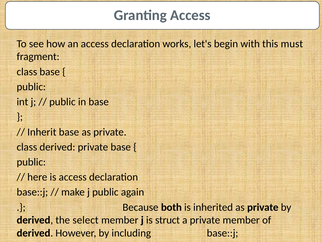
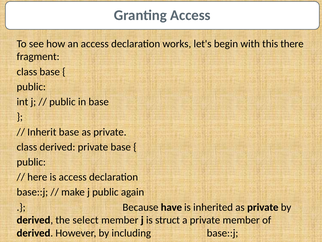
must: must -> there
both: both -> have
